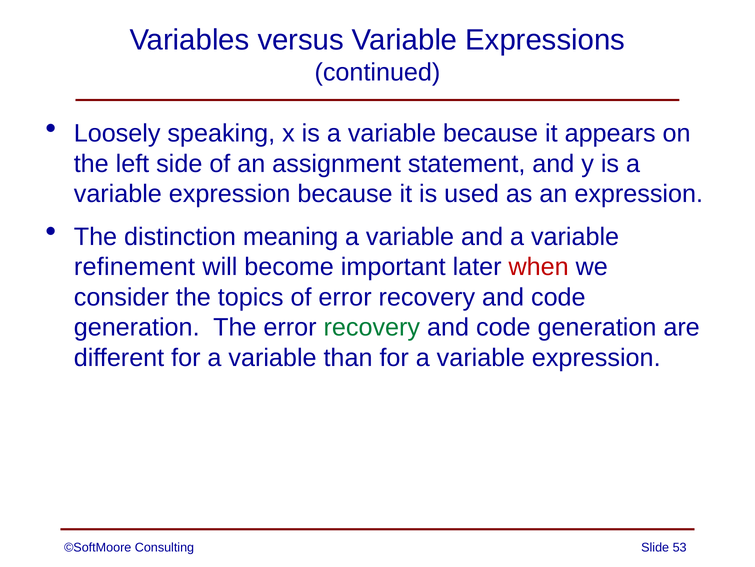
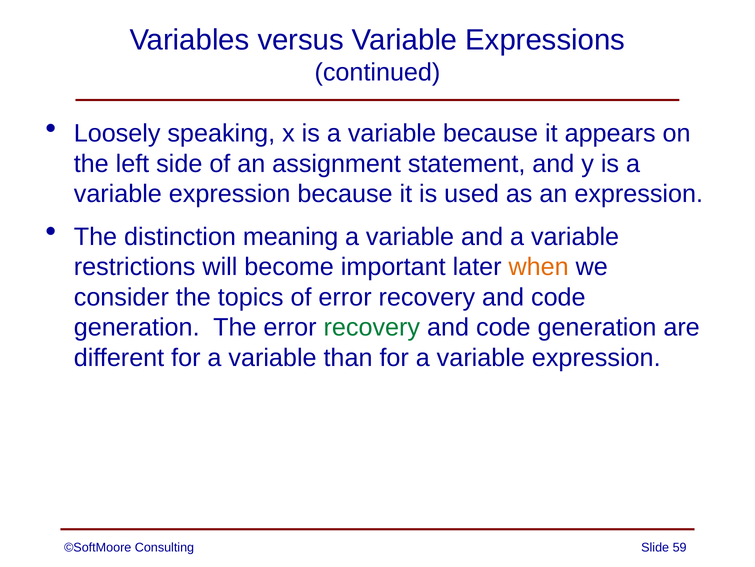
refinement: refinement -> restrictions
when colour: red -> orange
53: 53 -> 59
